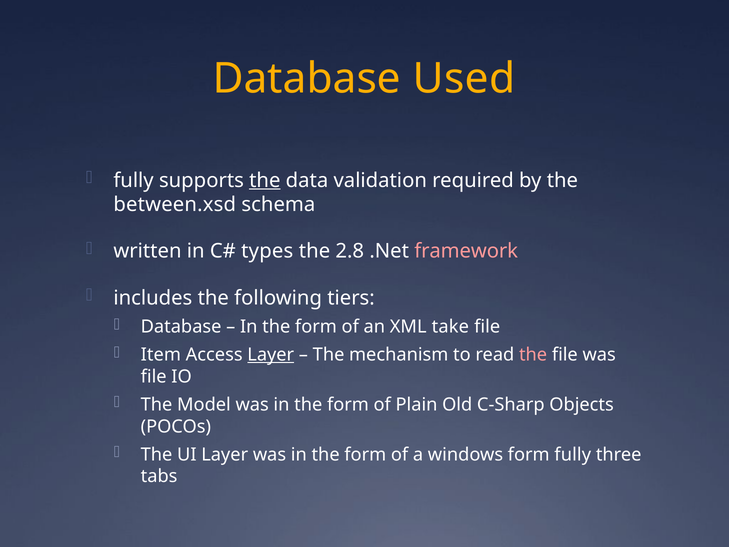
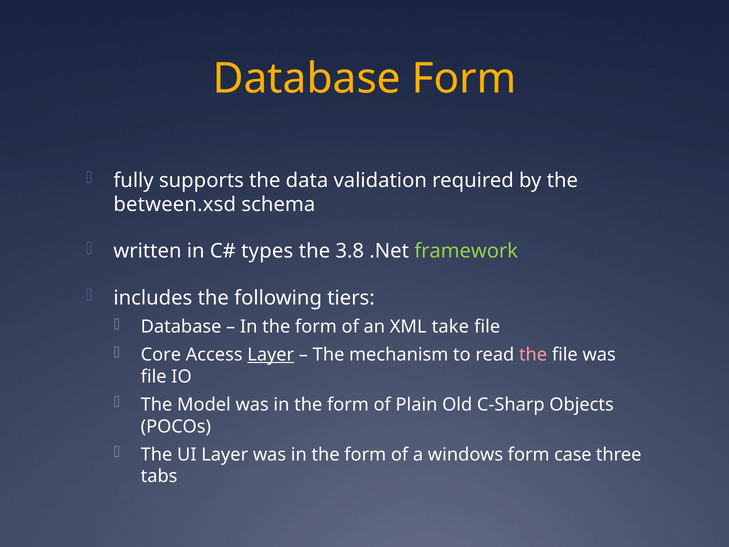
Database Used: Used -> Form
the at (265, 180) underline: present -> none
2.8: 2.8 -> 3.8
framework colour: pink -> light green
Item: Item -> Core
form fully: fully -> case
